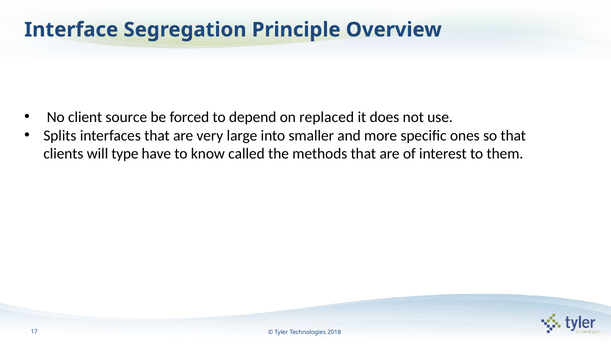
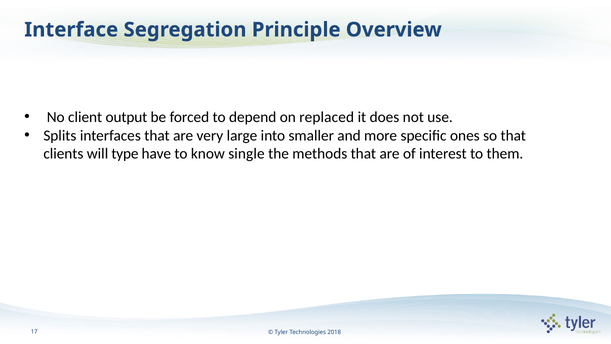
source: source -> output
called: called -> single
